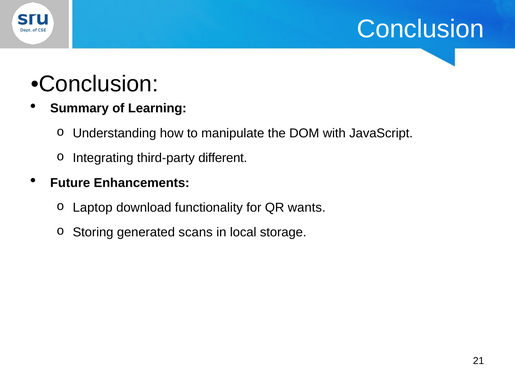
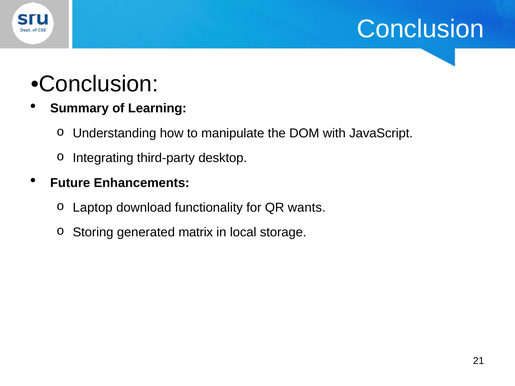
different: different -> desktop
scans: scans -> matrix
